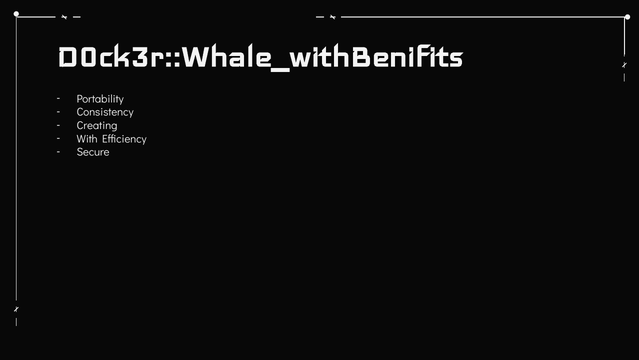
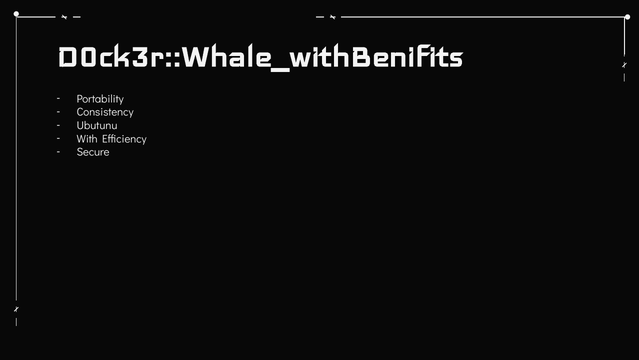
Creating: Creating -> Ubutunu
